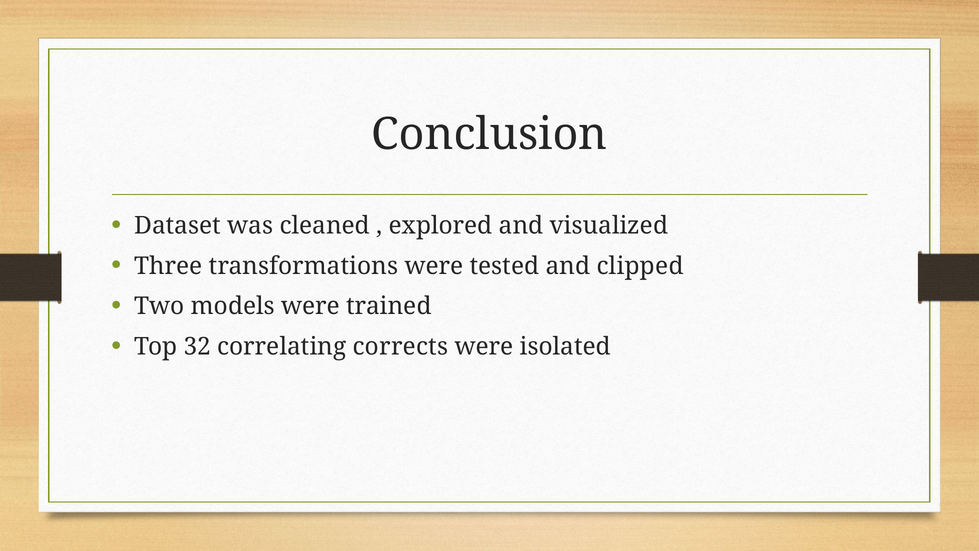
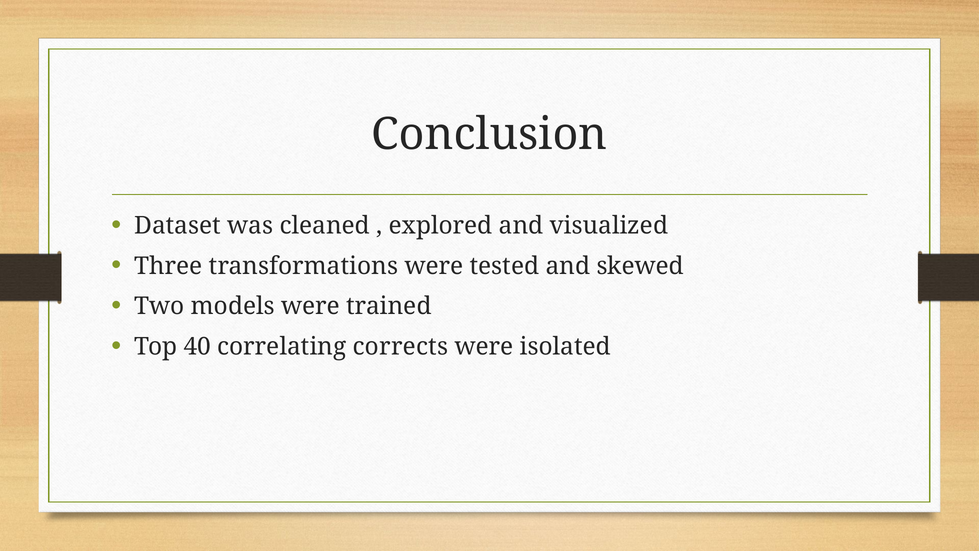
clipped: clipped -> skewed
32: 32 -> 40
